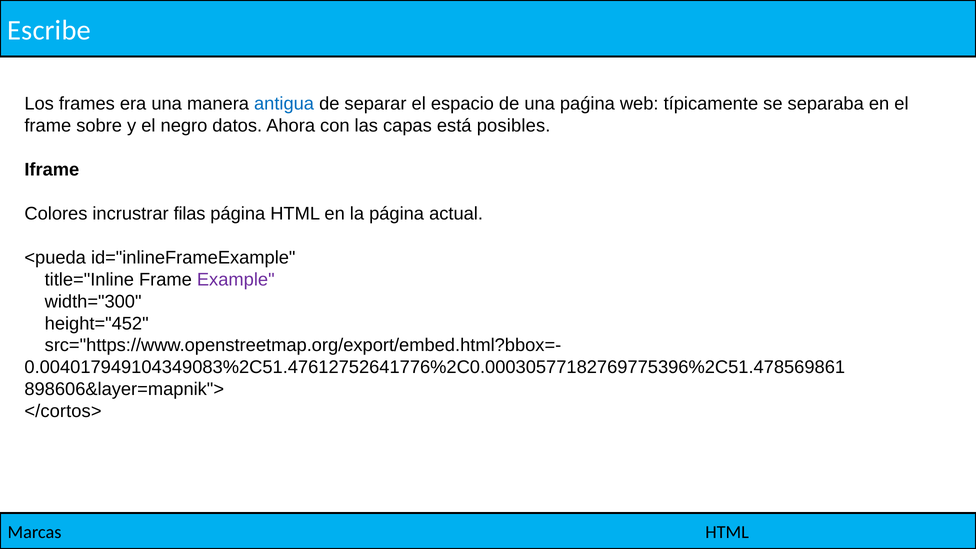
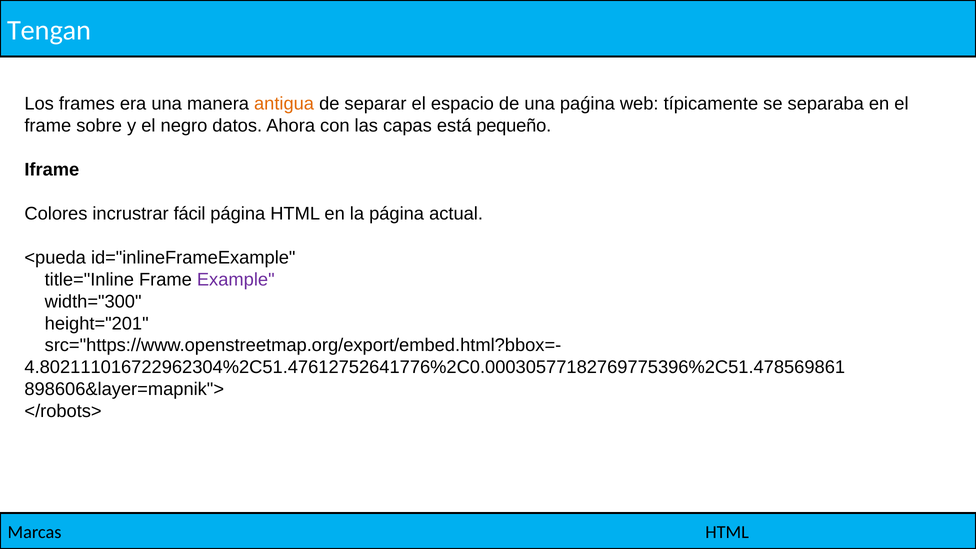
Escribe: Escribe -> Tengan
antigua colour: blue -> orange
posibles: posibles -> pequeño
filas: filas -> fácil
height="452: height="452 -> height="201
0.004017949104349083%2C51.47612752641776%2C0.00030577182769775396%2C51.478569861: 0.004017949104349083%2C51.47612752641776%2C0.00030577182769775396%2C51.478569861 -> 4.802111016722962304%2C51.47612752641776%2C0.00030577182769775396%2C51.478569861
</cortos>: </cortos> -> </robots>
